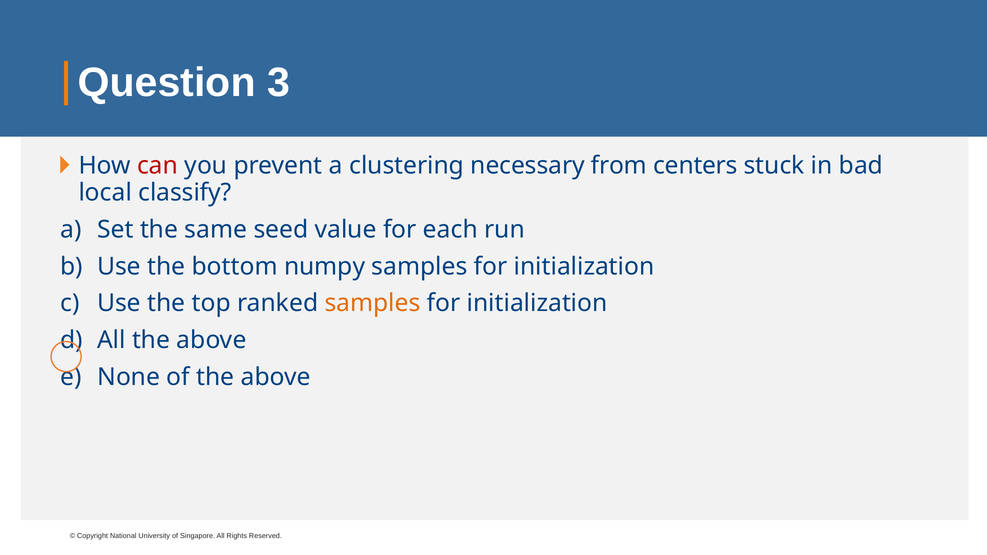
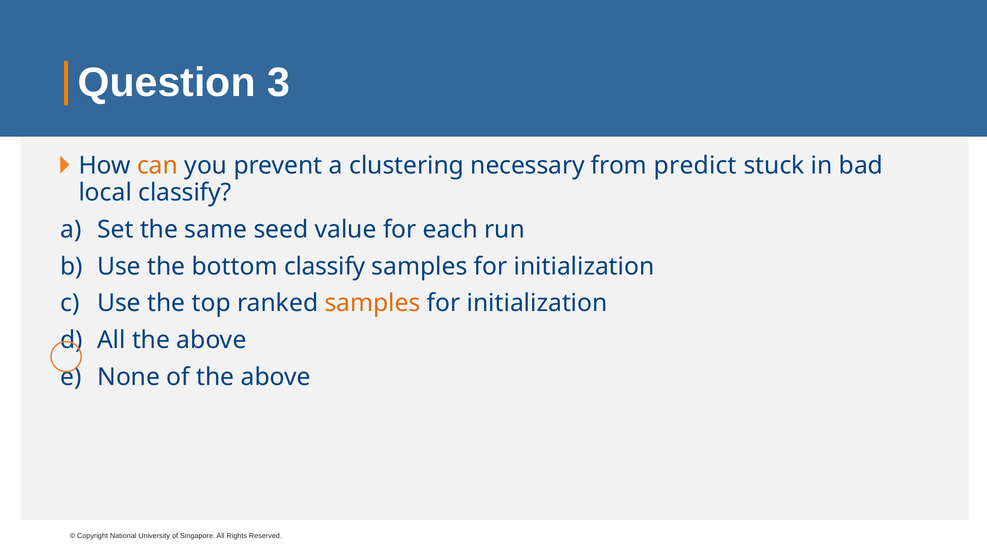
can colour: red -> orange
centers: centers -> predict
bottom numpy: numpy -> classify
